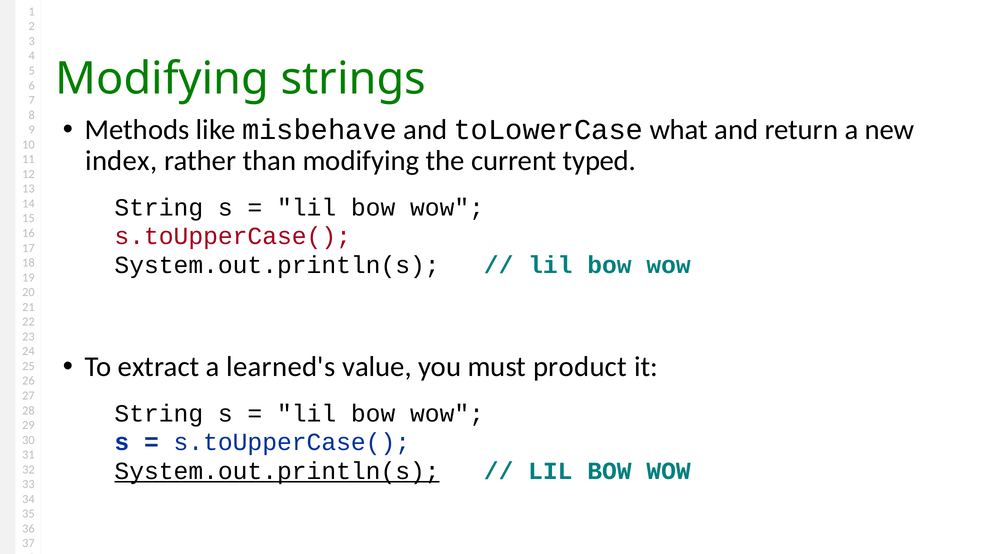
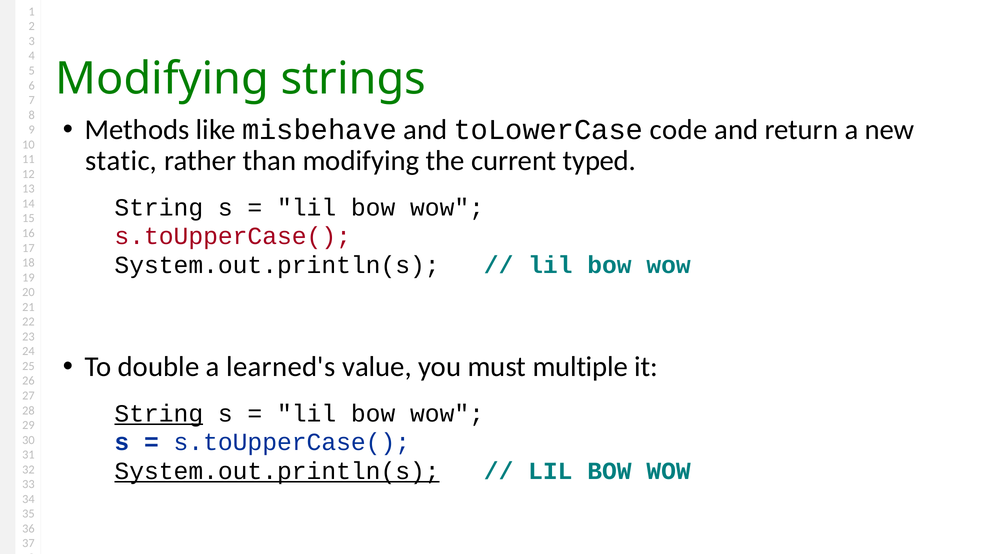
what: what -> code
index: index -> static
extract: extract -> double
product: product -> multiple
String at (159, 414) underline: none -> present
